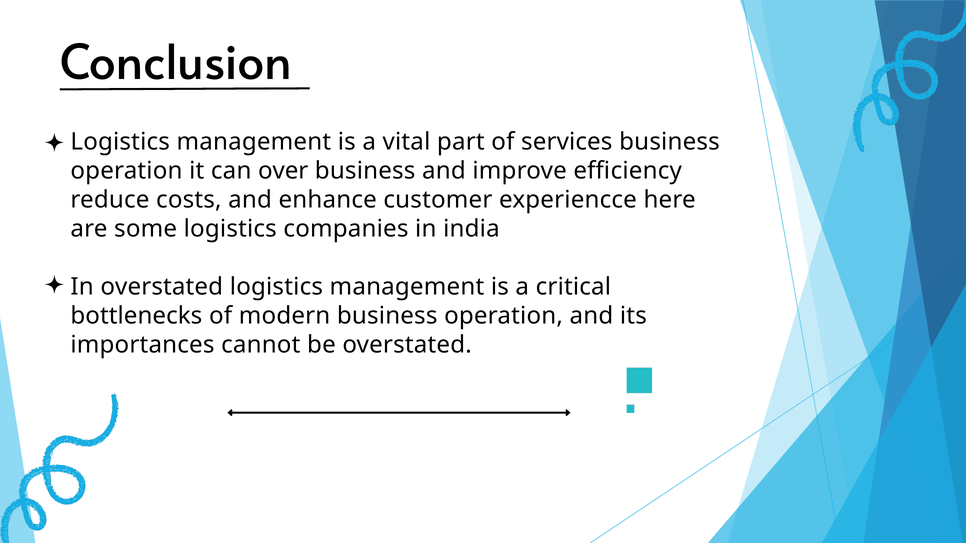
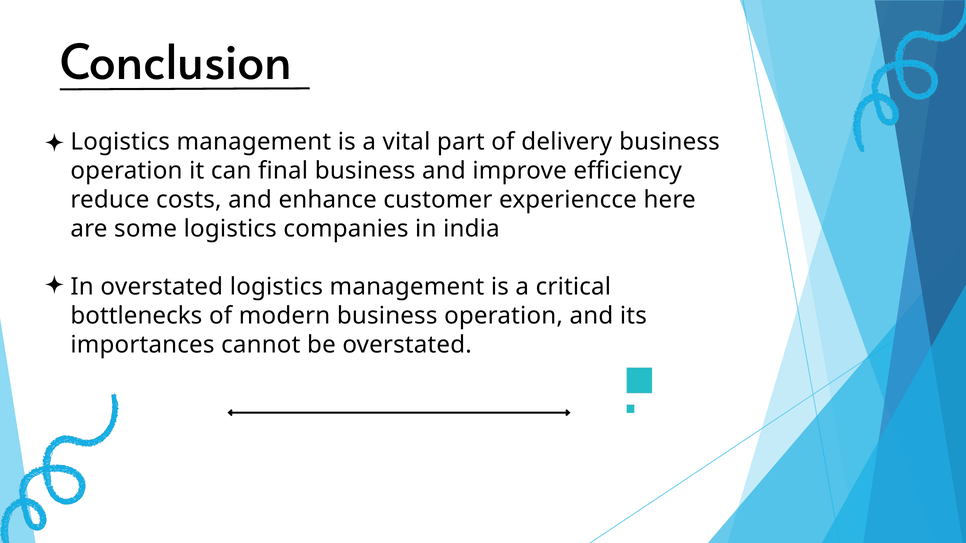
services: services -> delivery
over: over -> final
